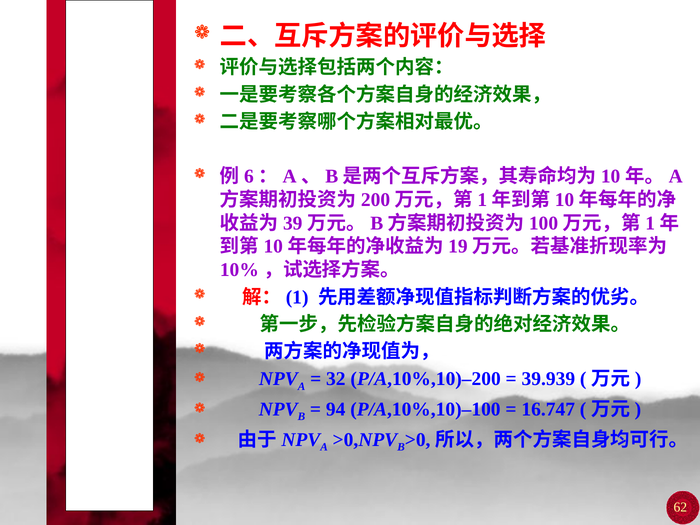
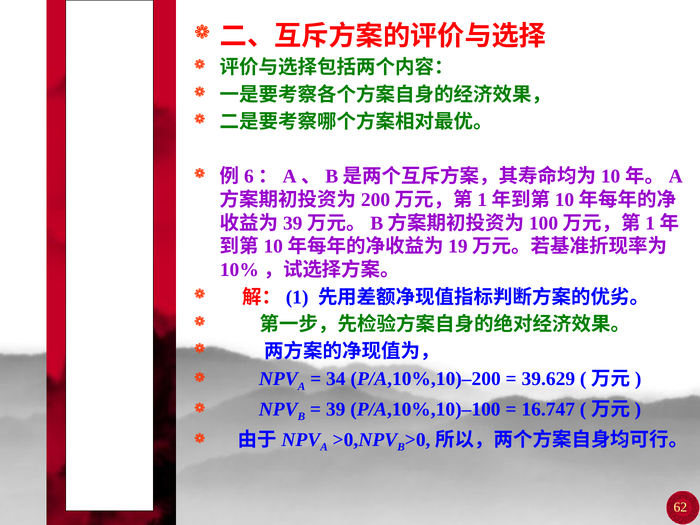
32: 32 -> 34
39.939: 39.939 -> 39.629
94: 94 -> 39
